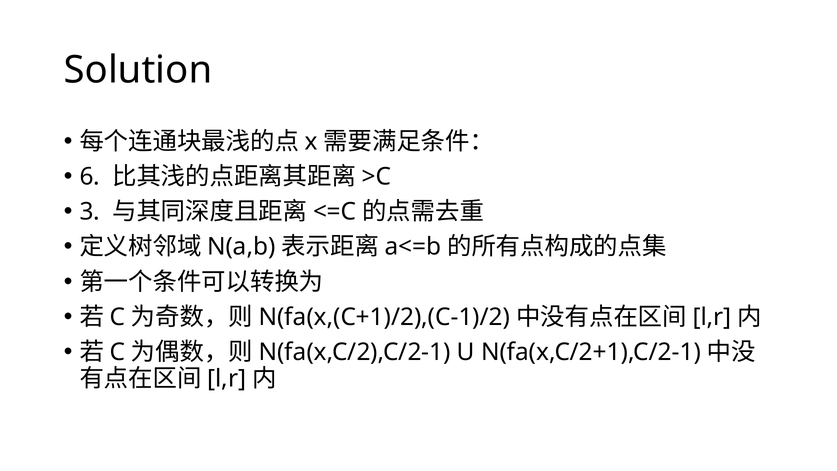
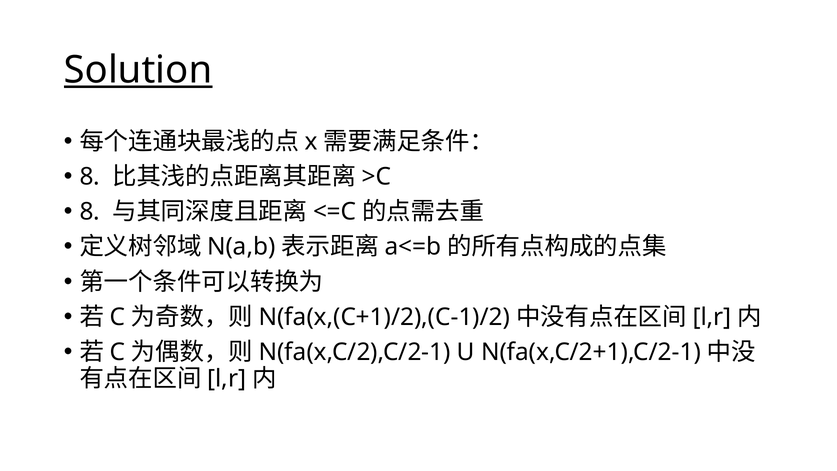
Solution underline: none -> present
6 at (90, 177): 6 -> 8
3 at (90, 212): 3 -> 8
